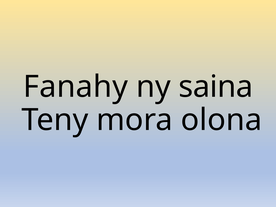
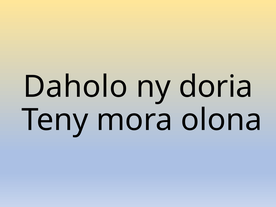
Fanahy: Fanahy -> Daholo
saina: saina -> doria
